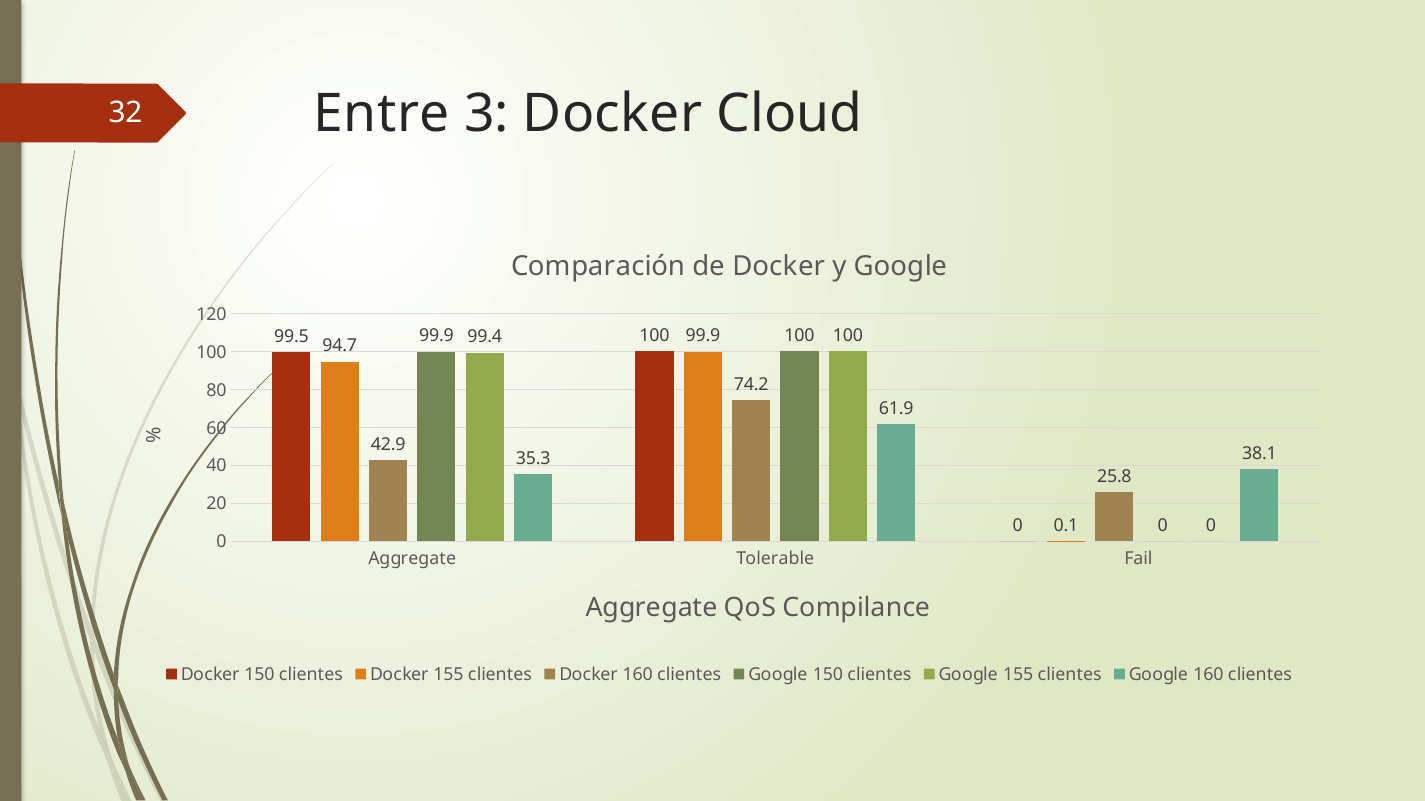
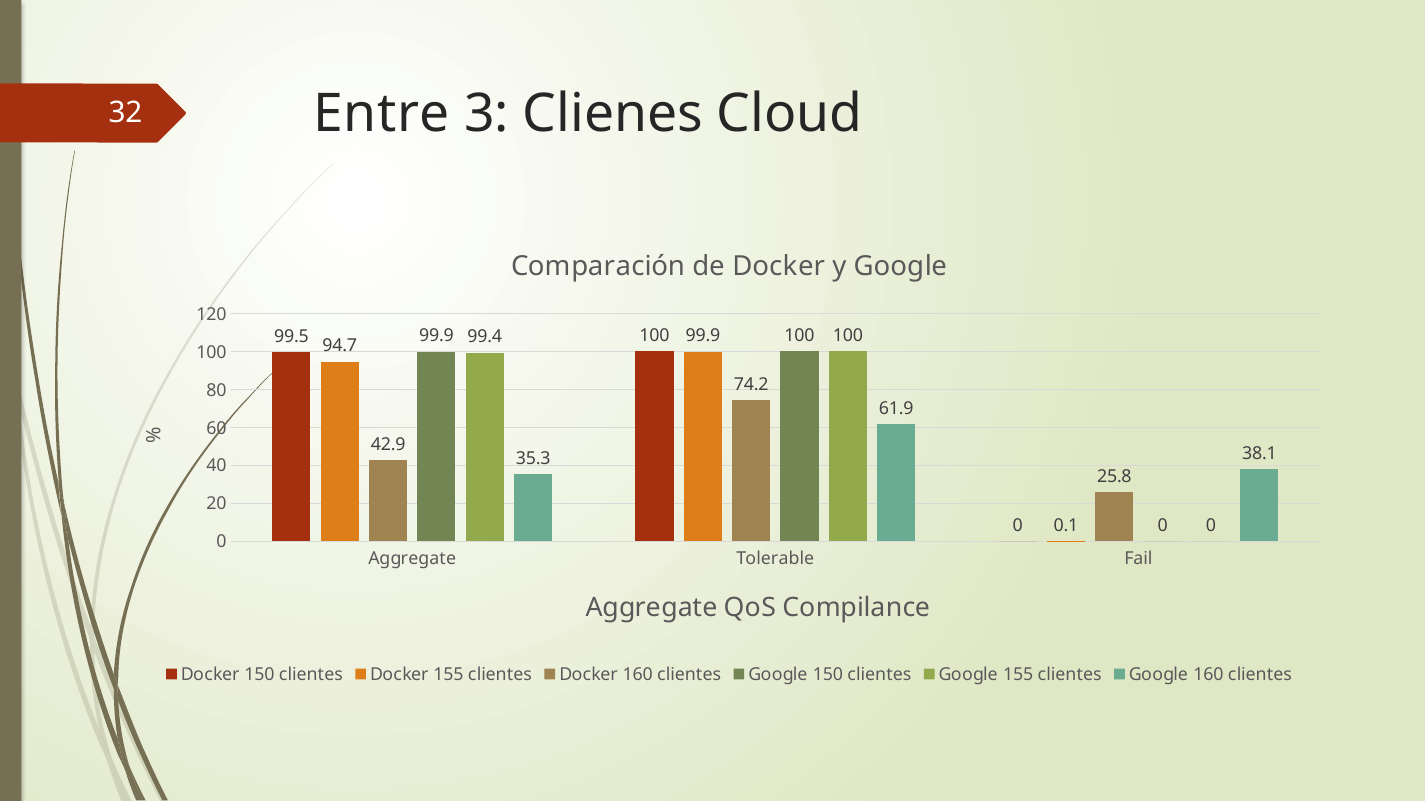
3 Docker: Docker -> Clienes
